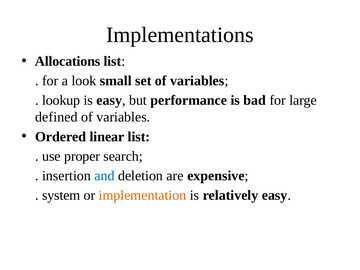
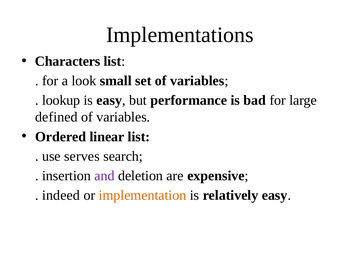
Allocations: Allocations -> Characters
proper: proper -> serves
and colour: blue -> purple
system: system -> indeed
